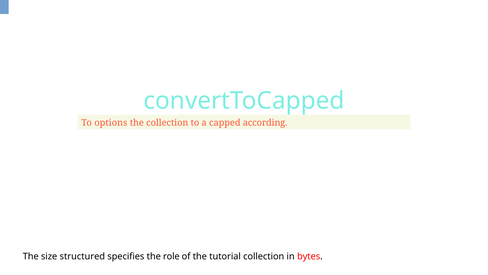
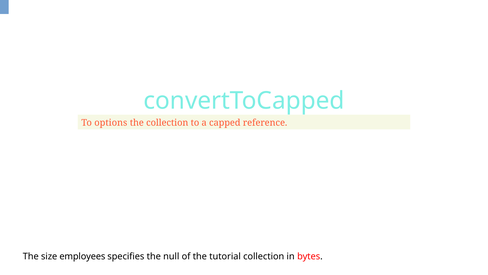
according: according -> reference
structured: structured -> employees
role: role -> null
